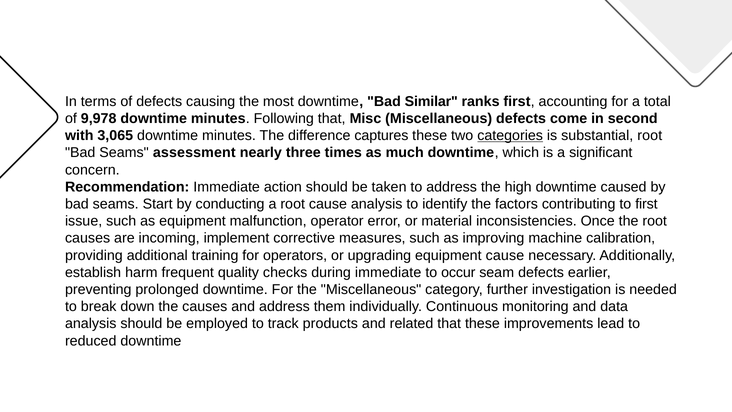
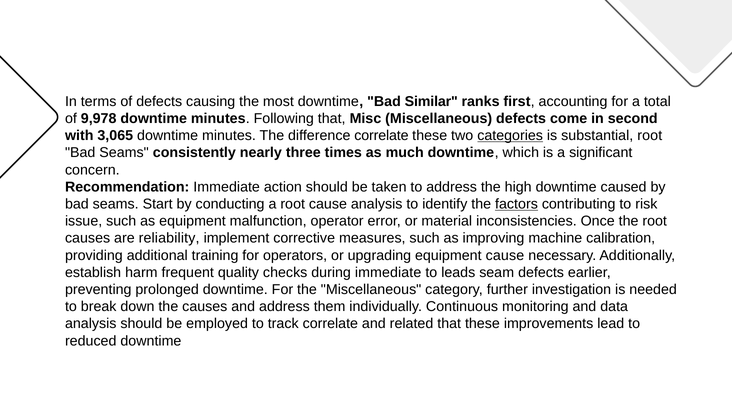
difference captures: captures -> correlate
assessment: assessment -> consistently
factors underline: none -> present
to first: first -> risk
incoming: incoming -> reliability
occur: occur -> leads
track products: products -> correlate
